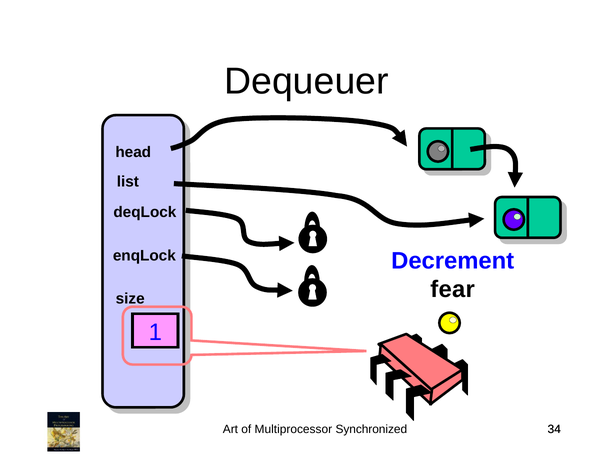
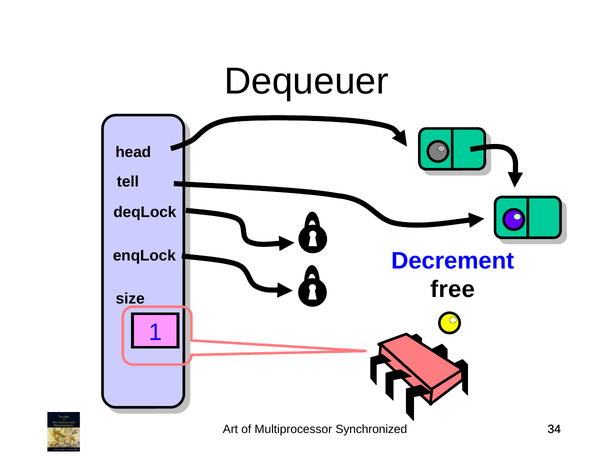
list: list -> tell
fear: fear -> free
